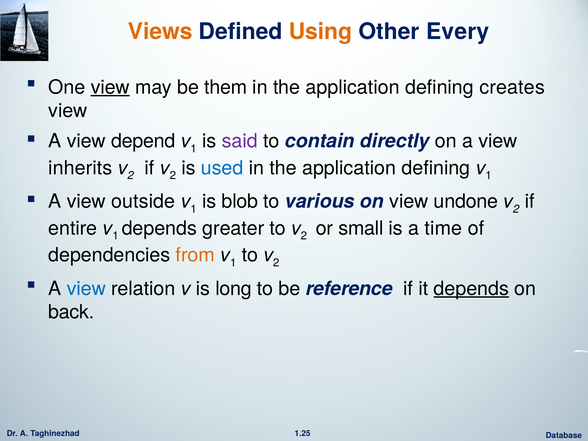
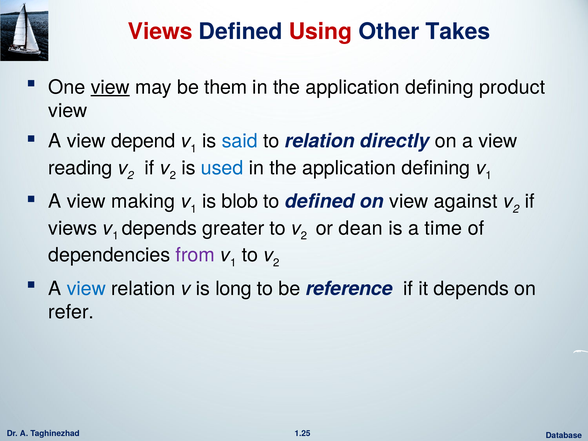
Views at (160, 32) colour: orange -> red
Using colour: orange -> red
Every: Every -> Takes
creates: creates -> product
said colour: purple -> blue
to contain: contain -> relation
inherits: inherits -> reading
outside: outside -> making
to various: various -> defined
undone: undone -> against
entire at (73, 228): entire -> views
small: small -> dean
from colour: orange -> purple
depends at (471, 289) underline: present -> none
back: back -> refer
